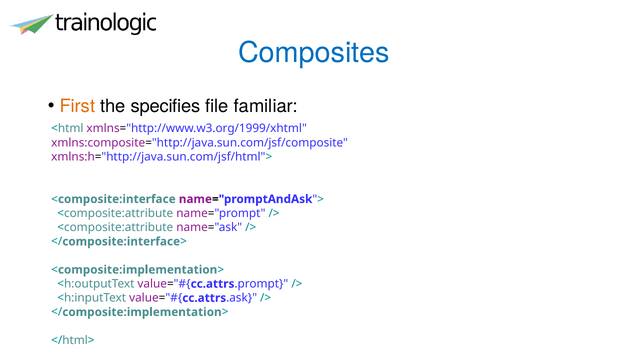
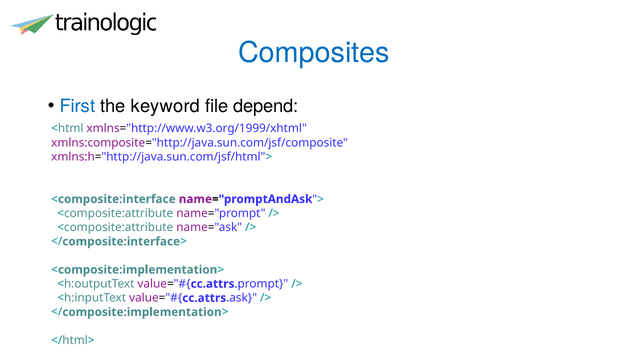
First colour: orange -> blue
specifies: specifies -> keyword
familiar: familiar -> depend
